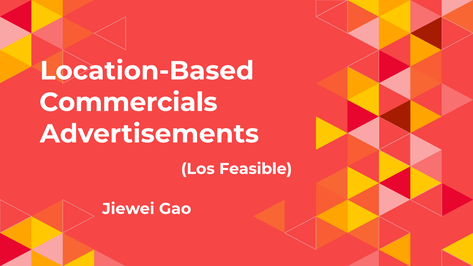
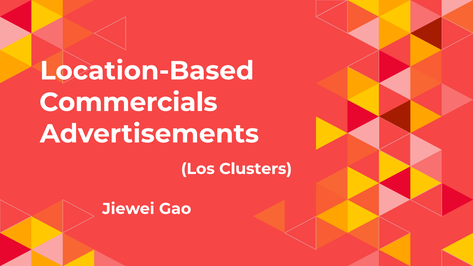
Feasible: Feasible -> Clusters
